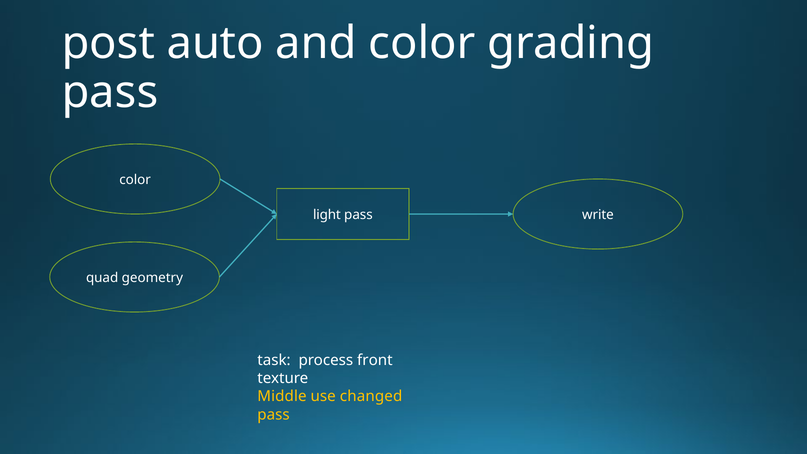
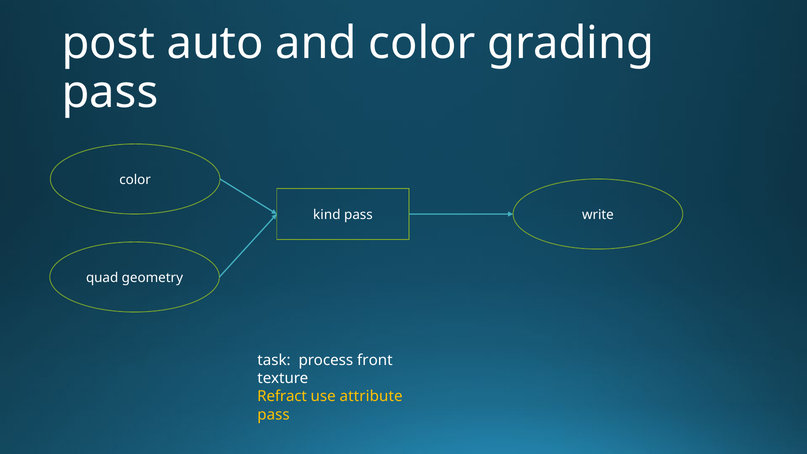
light: light -> kind
Middle: Middle -> Refract
changed: changed -> attribute
